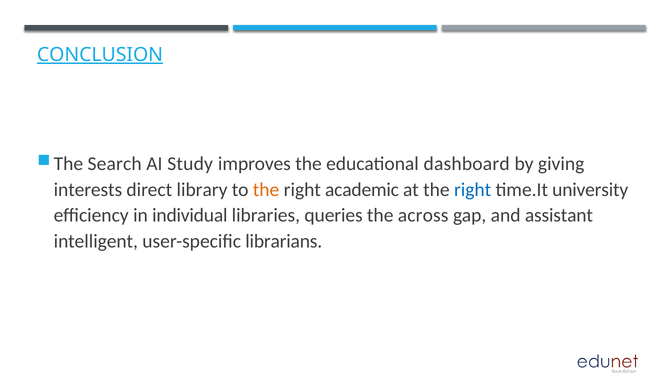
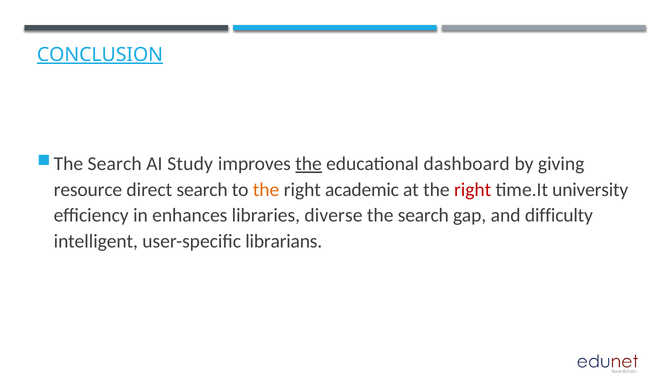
the at (309, 164) underline: none -> present
interests: interests -> resource
direct library: library -> search
right at (473, 190) colour: blue -> red
individual: individual -> enhances
queries: queries -> diverse
across at (423, 215): across -> search
assistant: assistant -> difficulty
